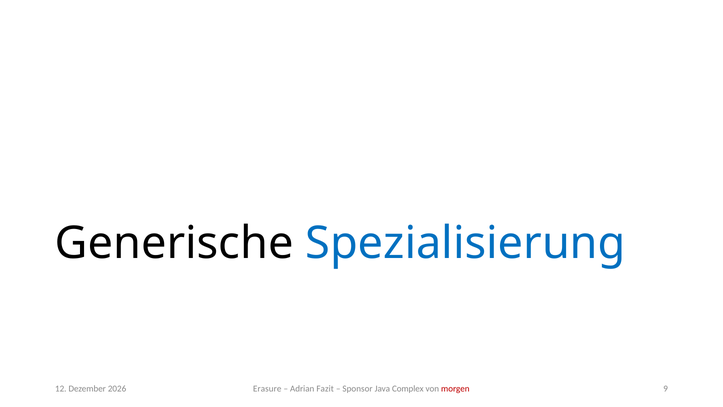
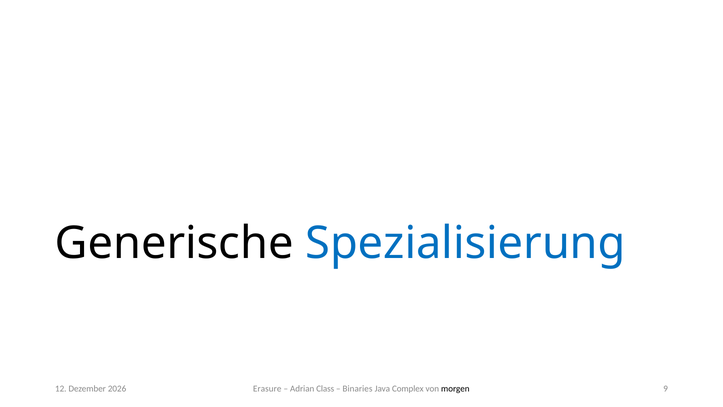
Fazit: Fazit -> Class
Sponsor: Sponsor -> Binaries
morgen colour: red -> black
